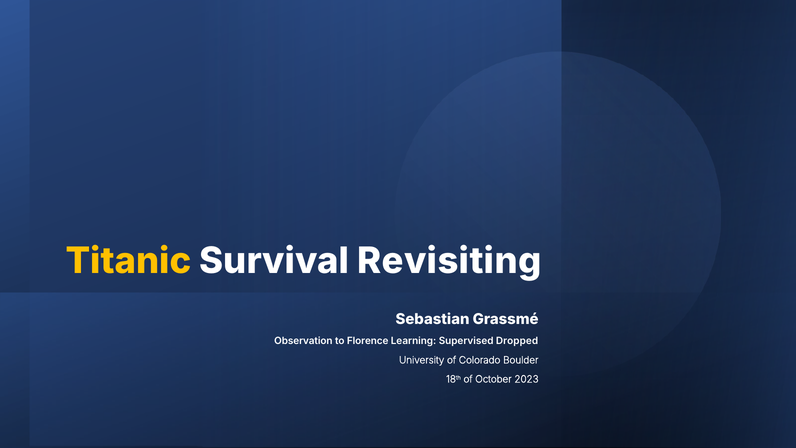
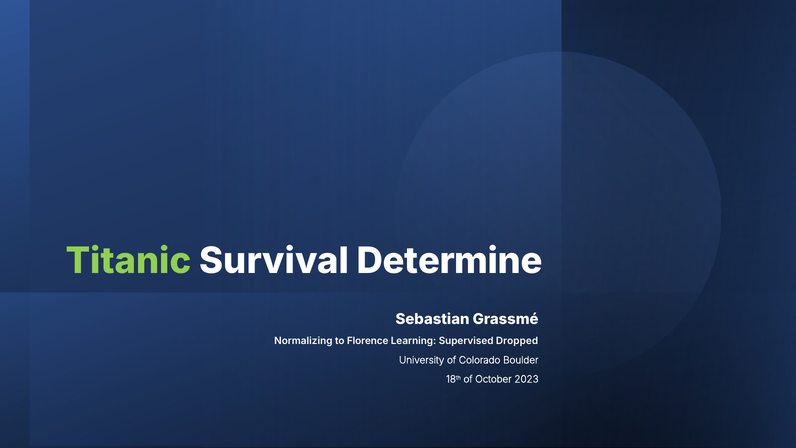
Titanic colour: yellow -> light green
Revisiting: Revisiting -> Determine
Observation: Observation -> Normalizing
